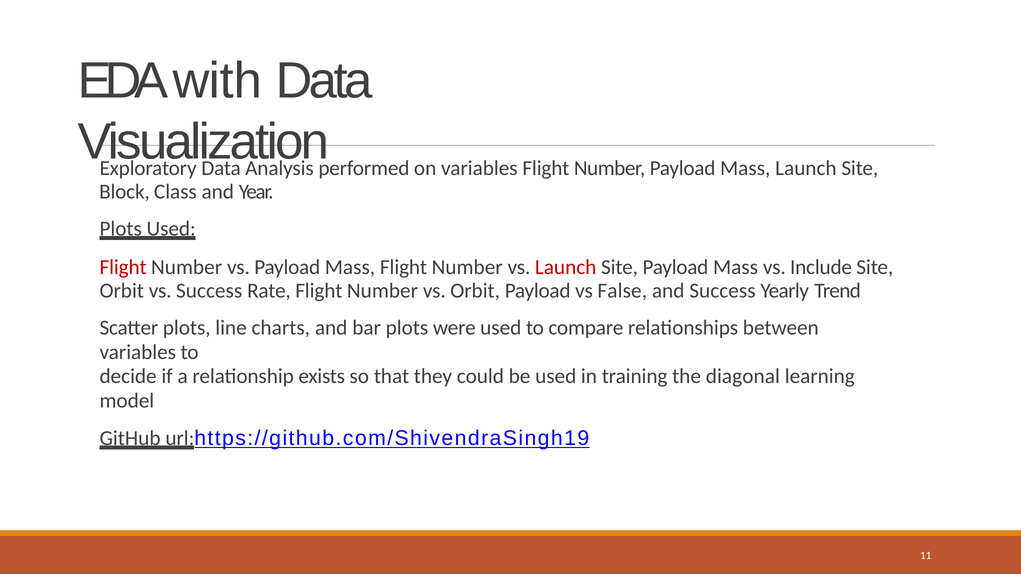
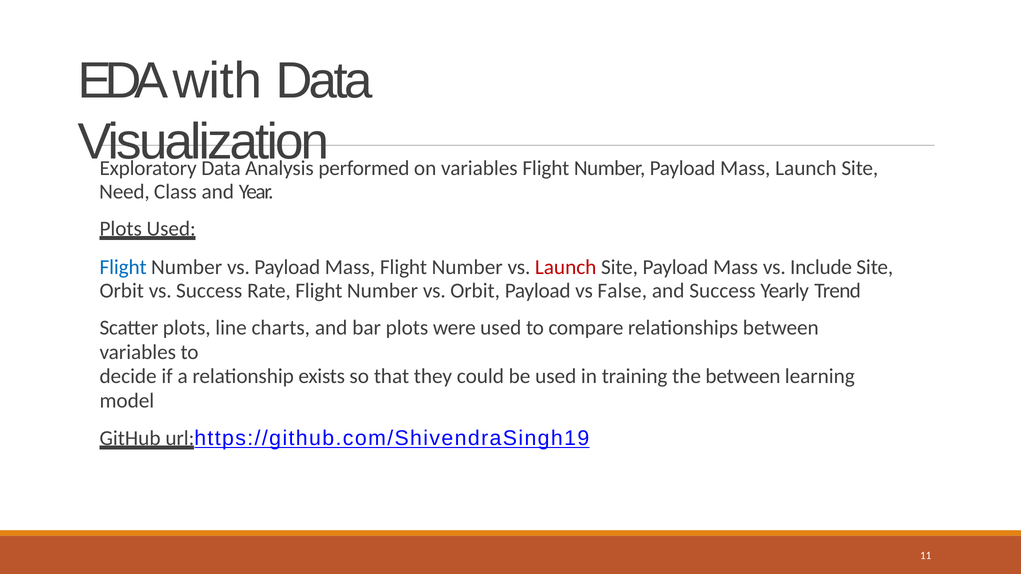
Block: Block -> Need
Flight at (123, 267) colour: red -> blue
the diagonal: diagonal -> between
